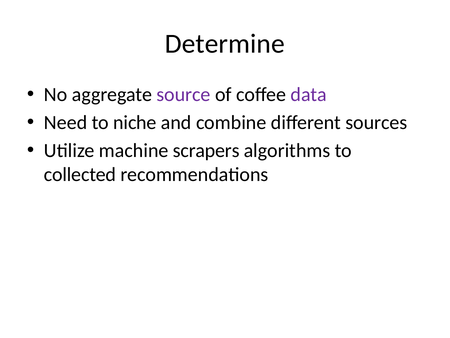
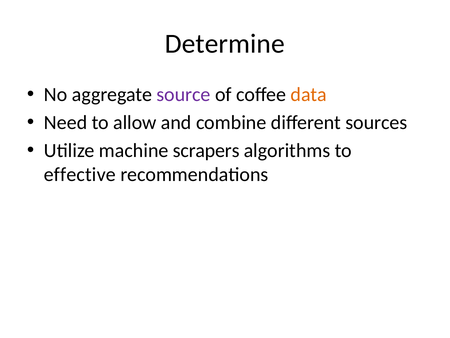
data colour: purple -> orange
niche: niche -> allow
collected: collected -> effective
